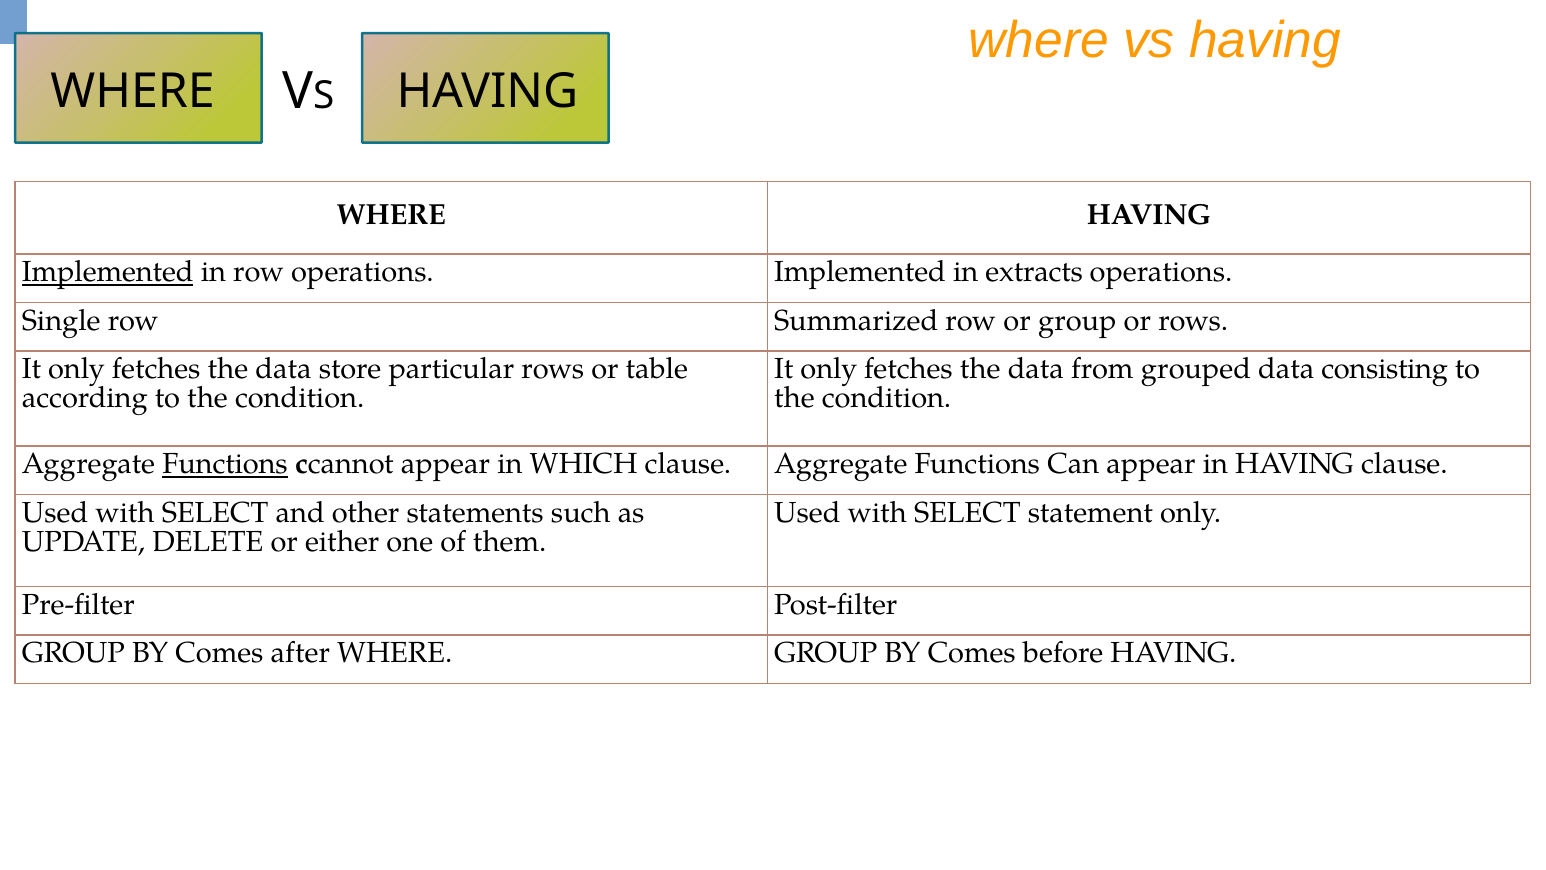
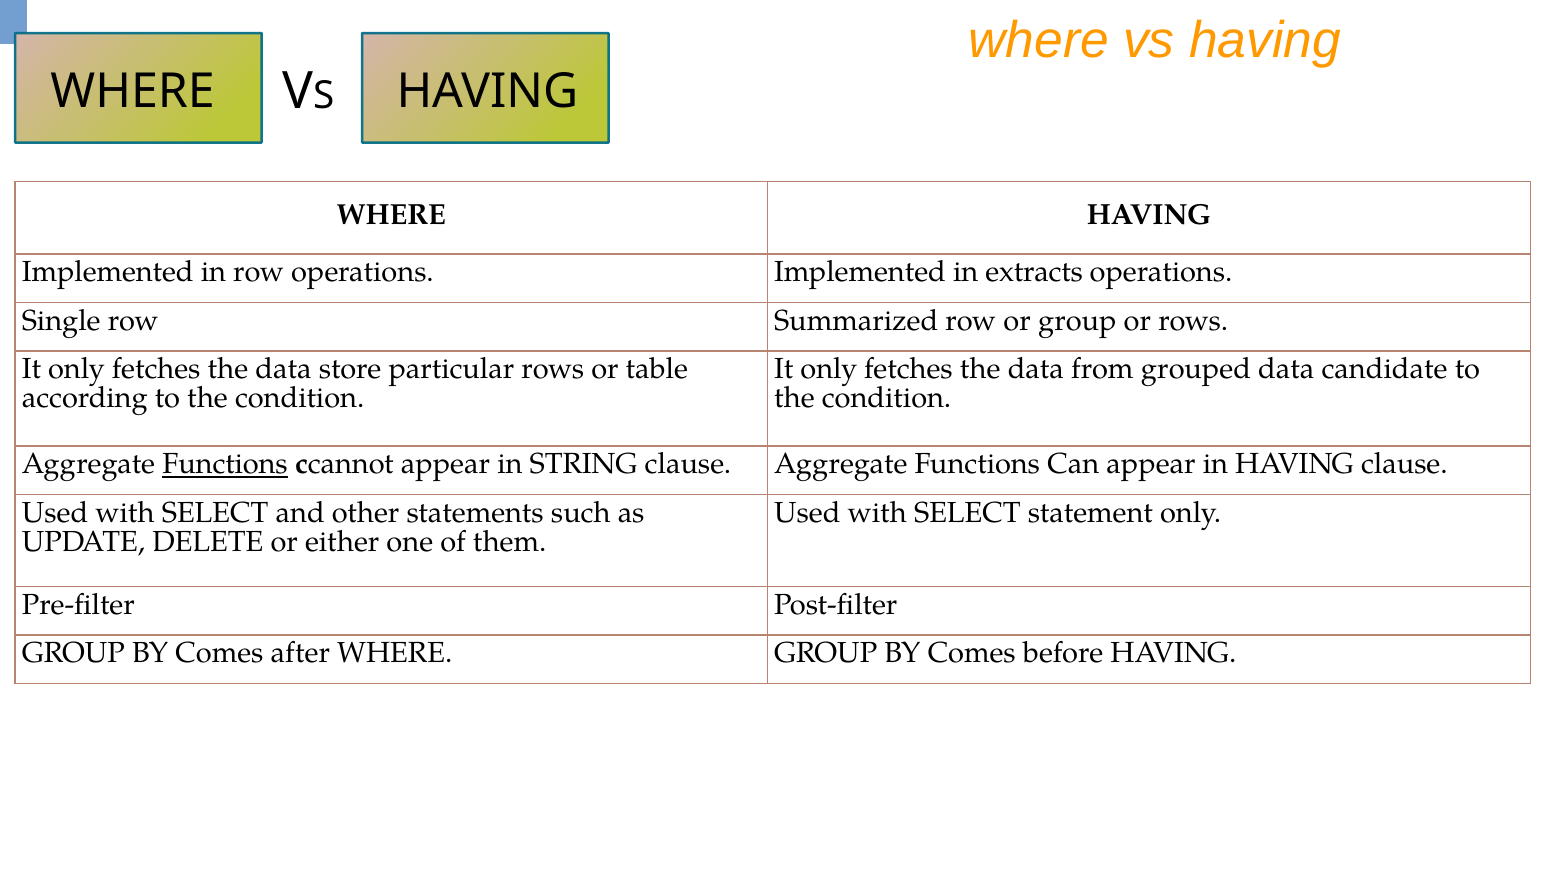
Implemented at (108, 272) underline: present -> none
consisting: consisting -> candidate
WHICH: WHICH -> STRING
